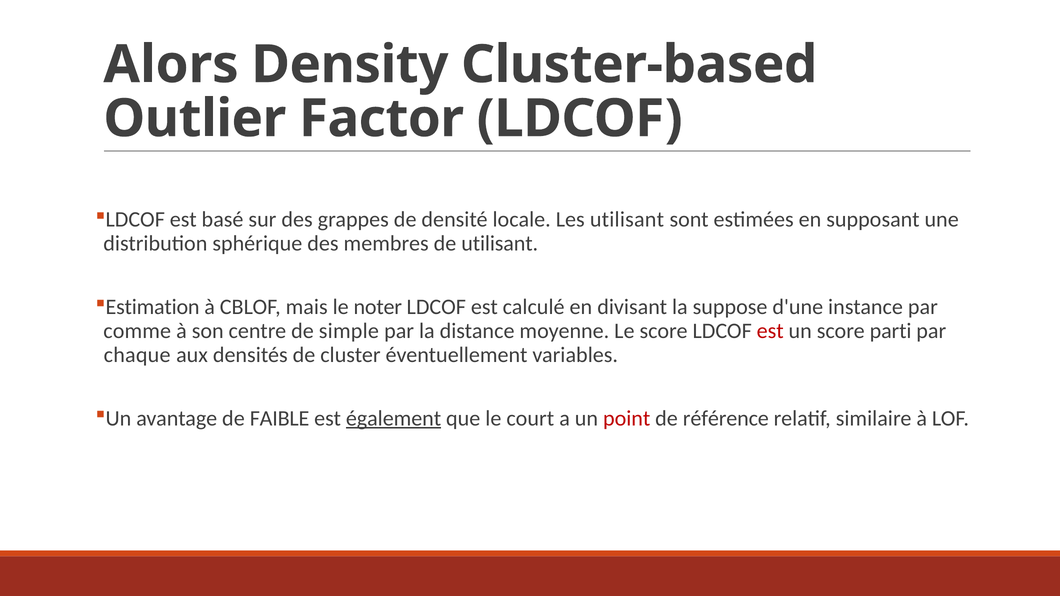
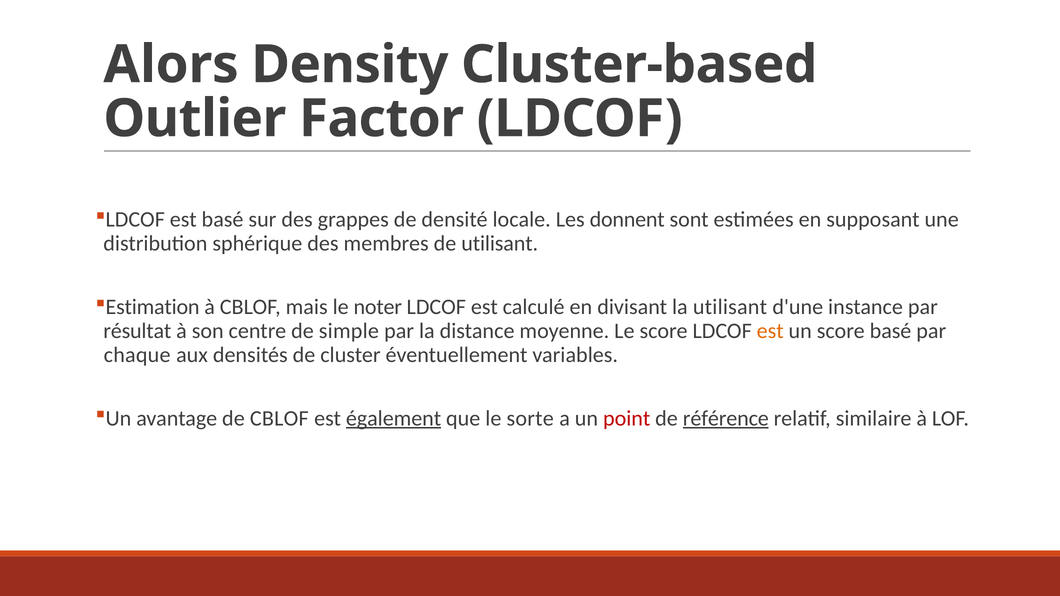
Les utilisant: utilisant -> donnent
la suppose: suppose -> utilisant
comme: comme -> résultat
est at (770, 331) colour: red -> orange
score parti: parti -> basé
de FAIBLE: FAIBLE -> CBLOF
court: court -> sorte
référence underline: none -> present
